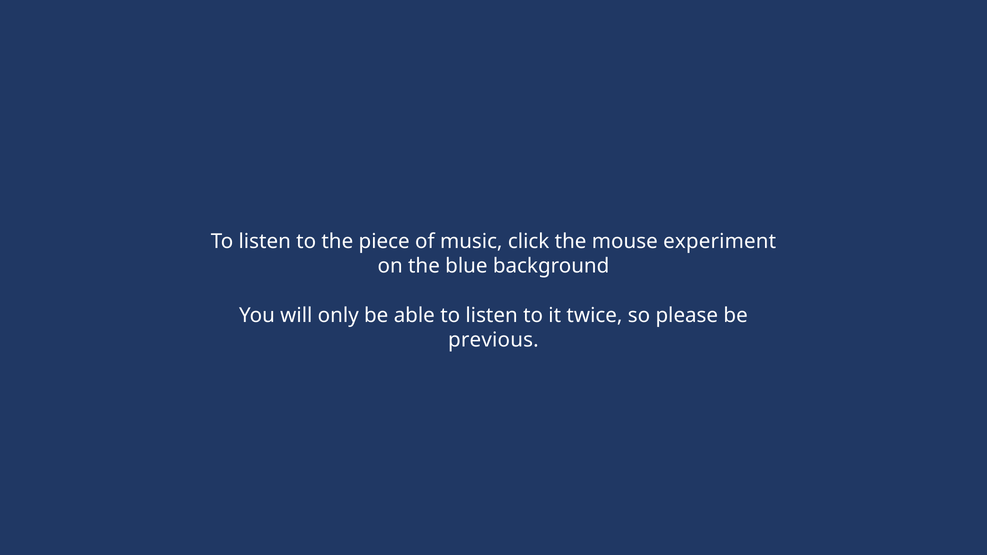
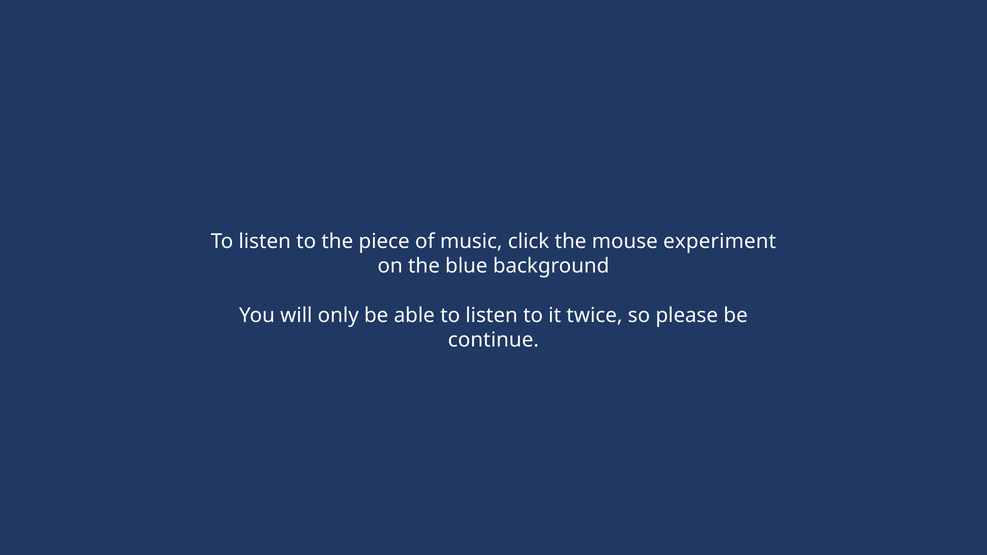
previous: previous -> continue
